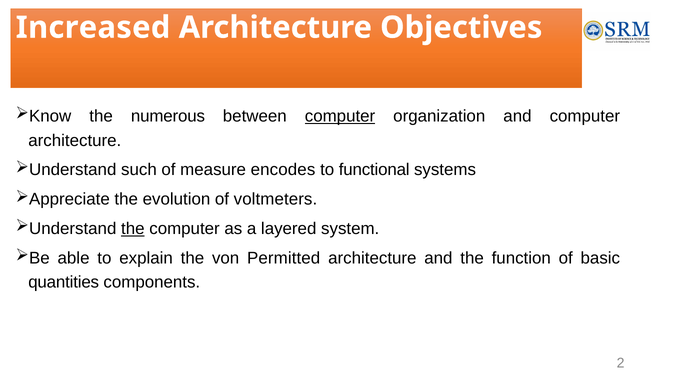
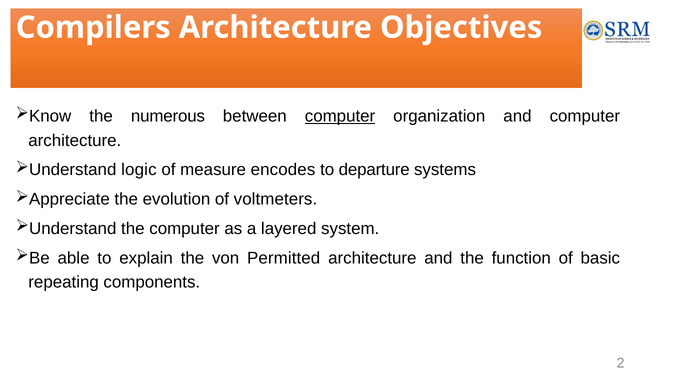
Increased: Increased -> Compilers
such: such -> logic
functional: functional -> departure
the at (133, 229) underline: present -> none
quantities: quantities -> repeating
